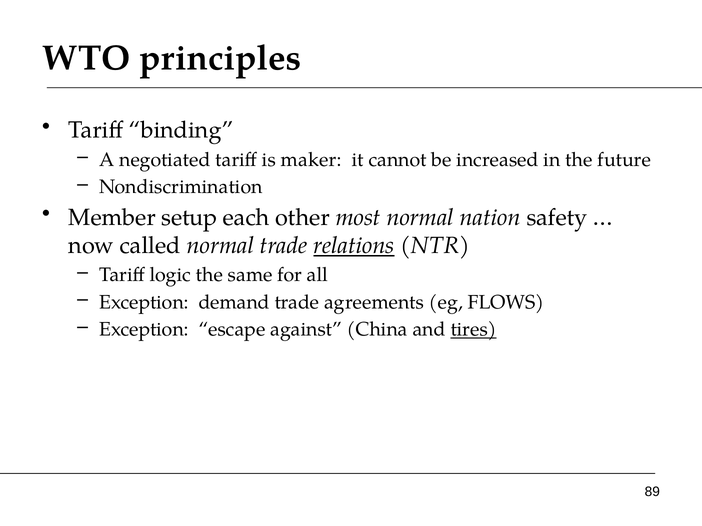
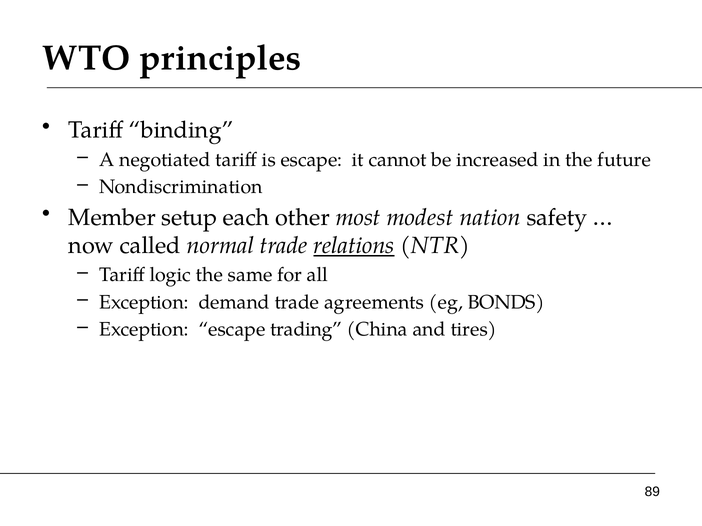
is maker: maker -> escape
most normal: normal -> modest
FLOWS: FLOWS -> BONDS
against: against -> trading
tires underline: present -> none
